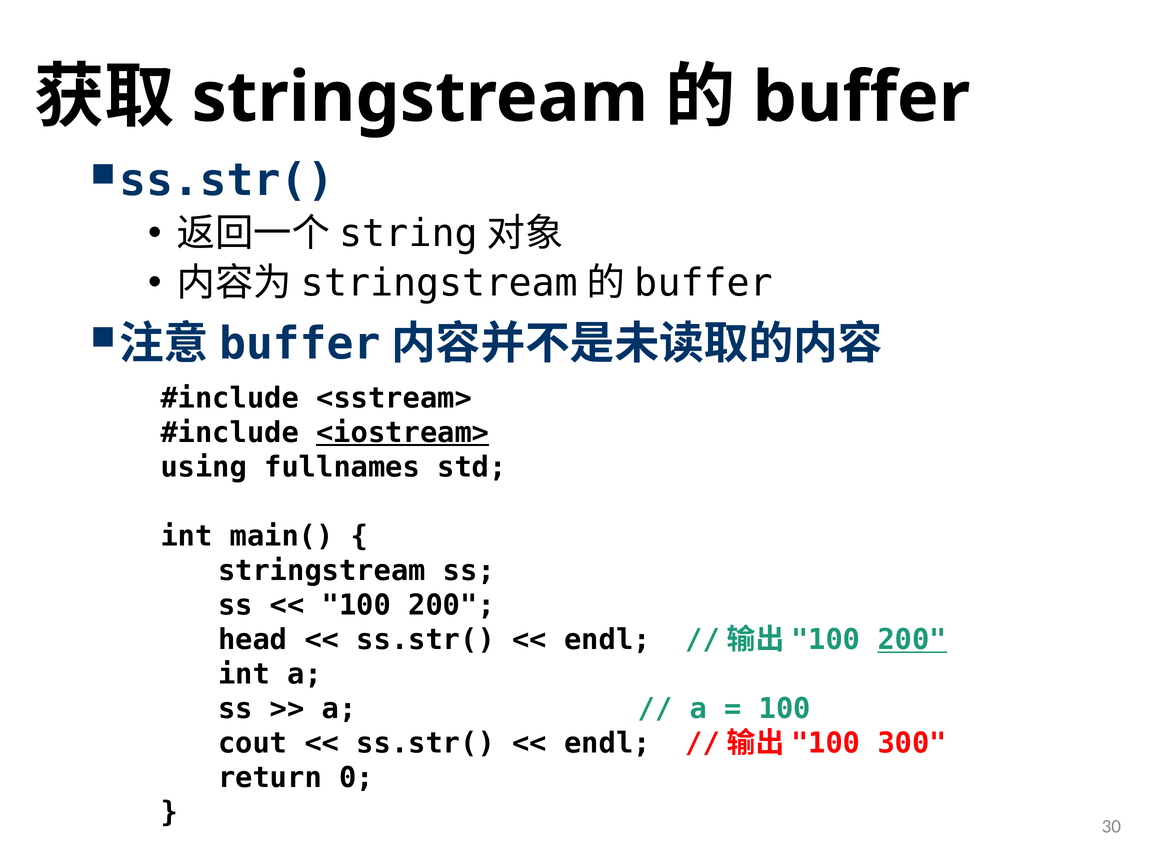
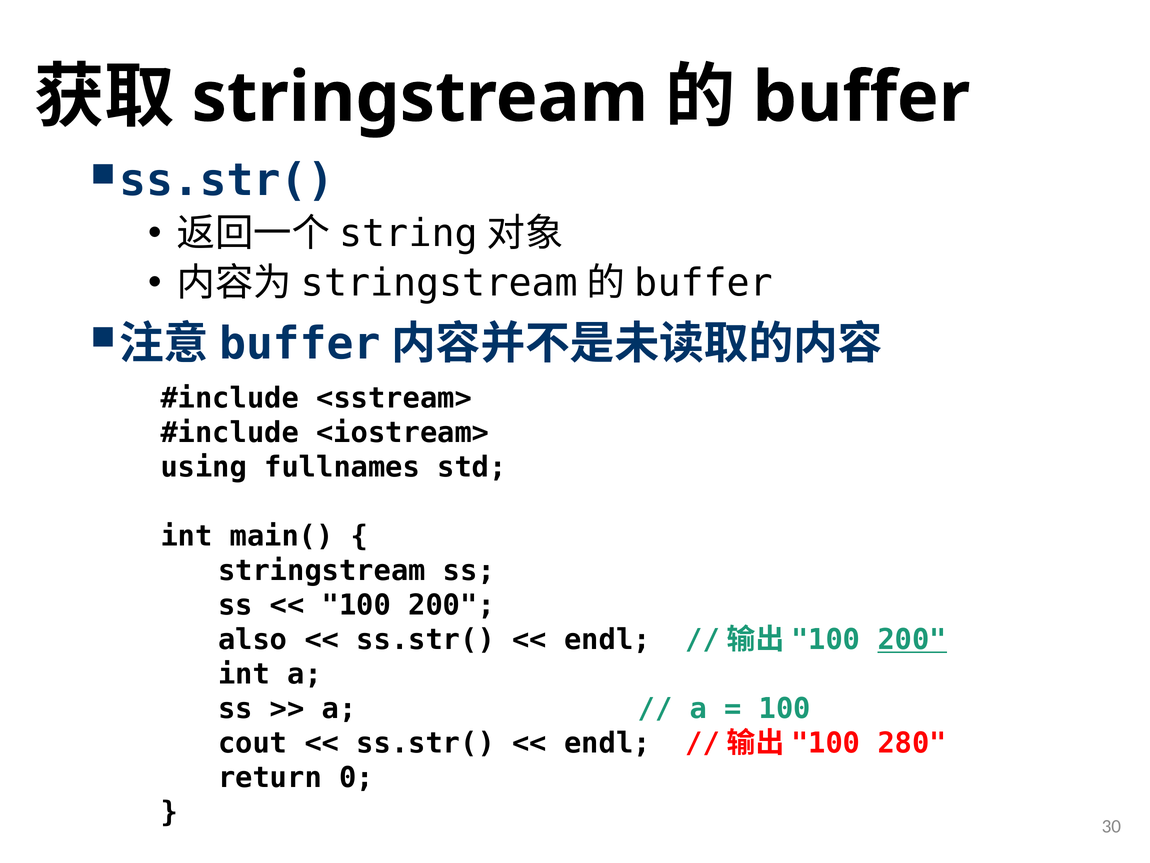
<iostream> underline: present -> none
head: head -> also
300: 300 -> 280
